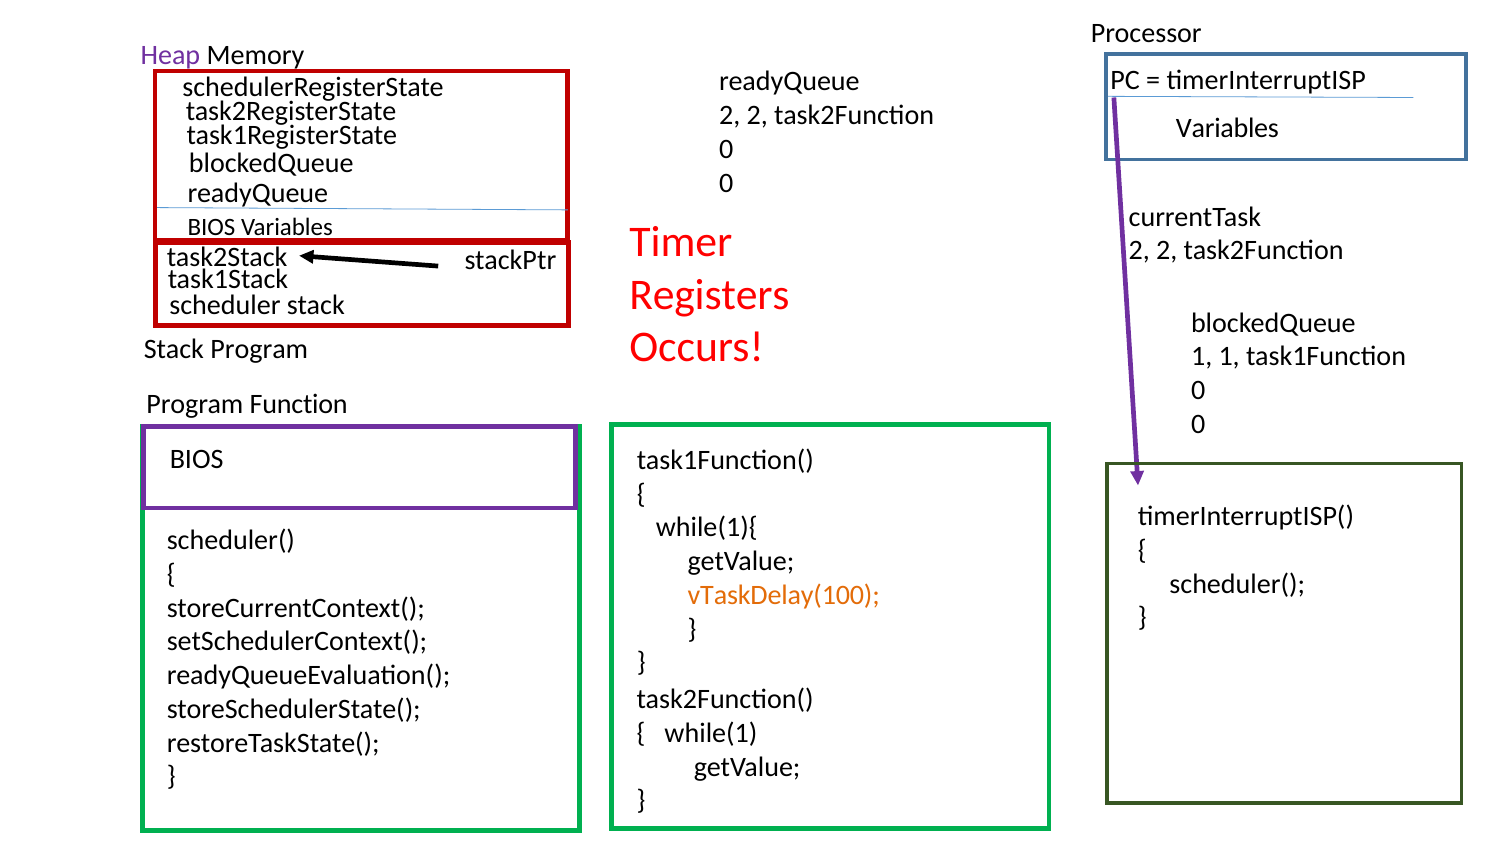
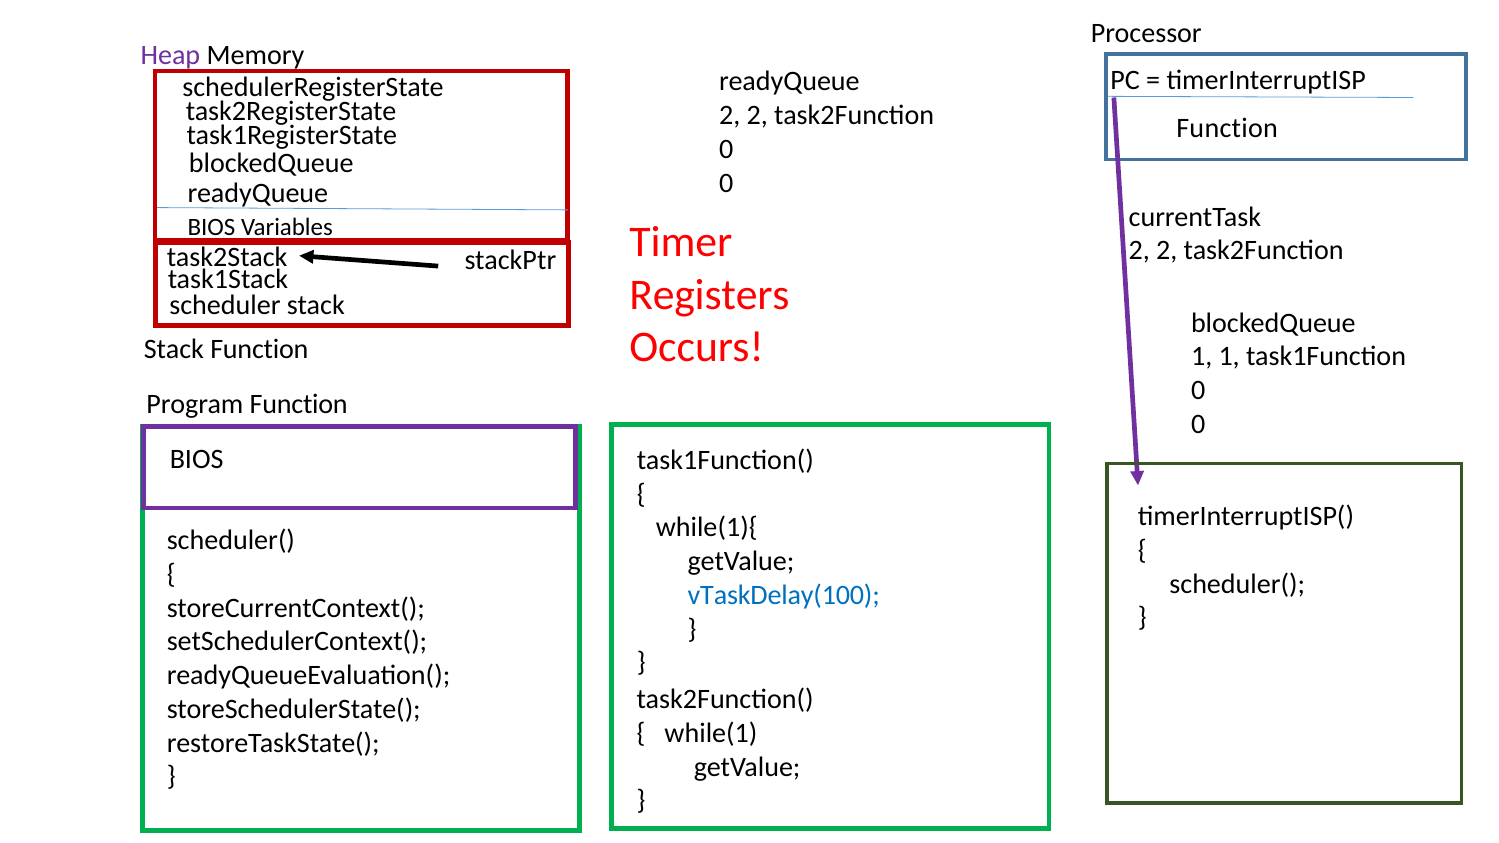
Variables at (1227, 129): Variables -> Function
Stack Program: Program -> Function
vTaskDelay(100 colour: orange -> blue
